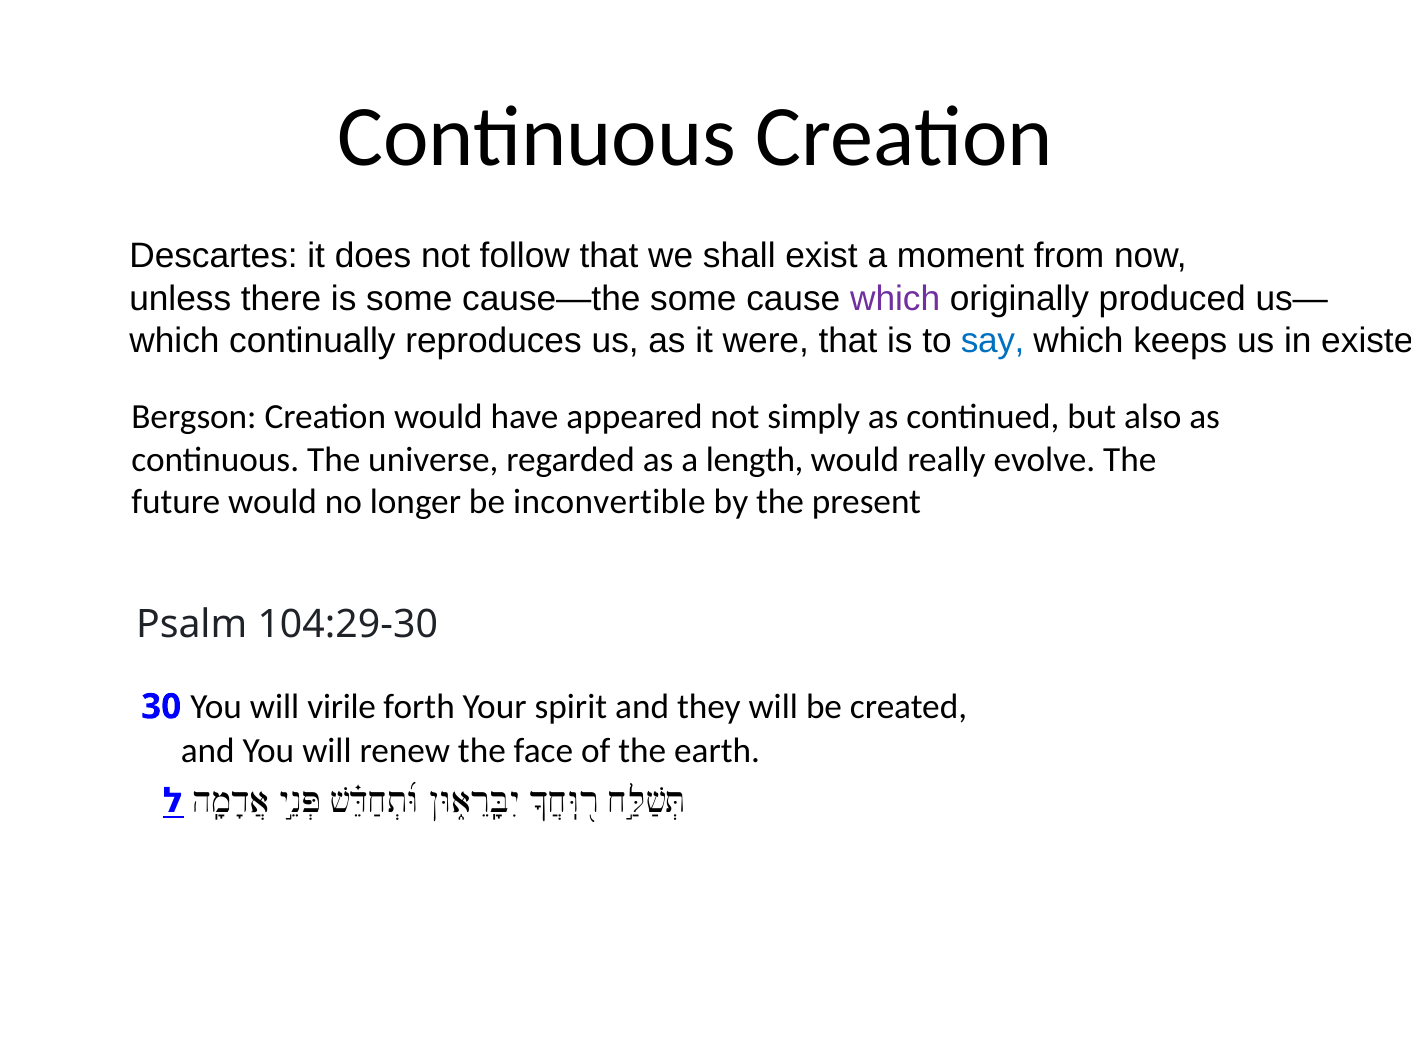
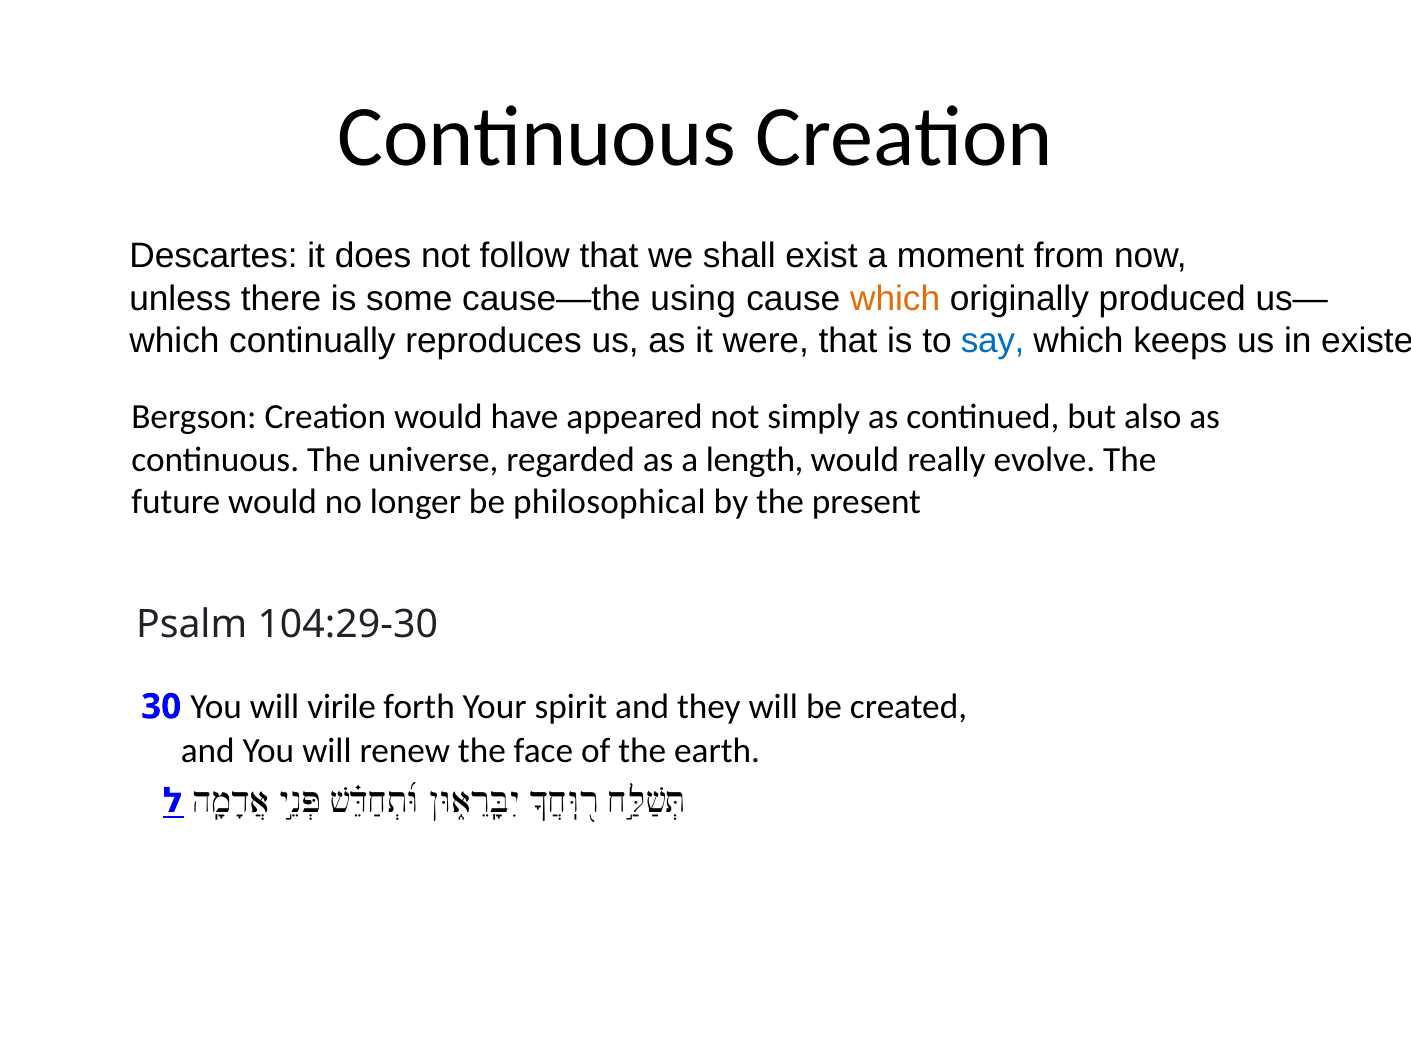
cause—the some: some -> using
which at (895, 299) colour: purple -> orange
inconvertible: inconvertible -> philosophical
